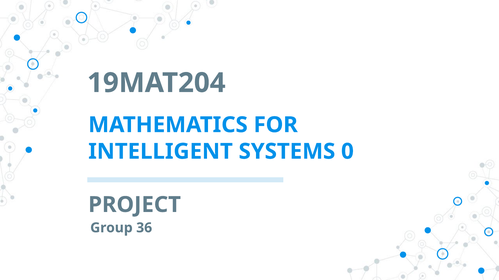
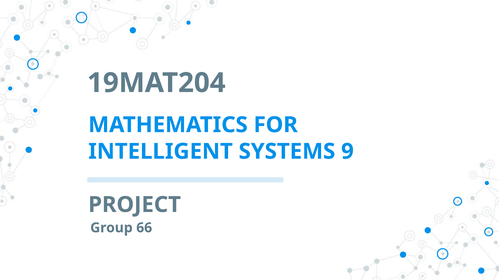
0: 0 -> 9
36: 36 -> 66
